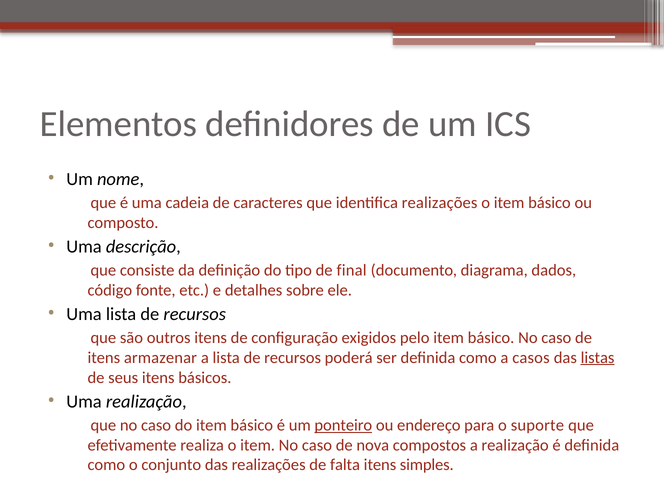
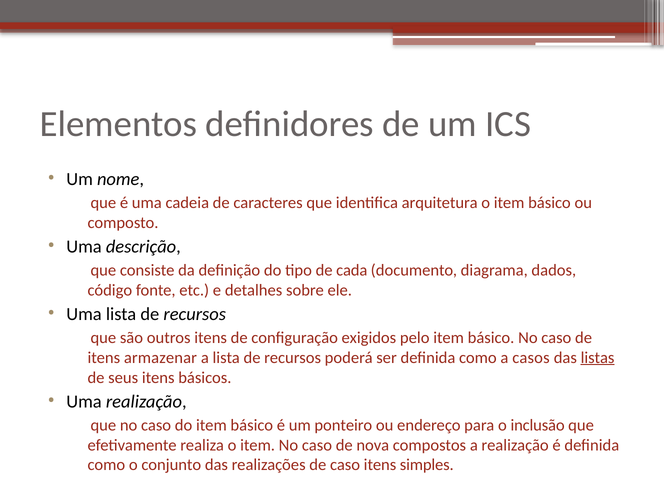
identifica realizações: realizações -> arquitetura
final: final -> cada
ponteiro underline: present -> none
suporte: suporte -> inclusão
de falta: falta -> caso
